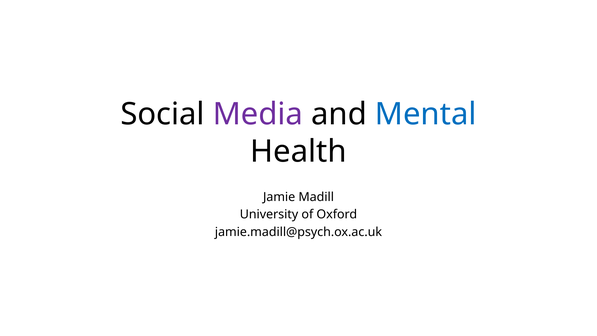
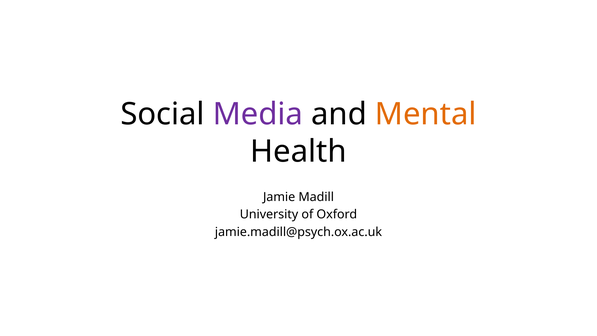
Mental colour: blue -> orange
